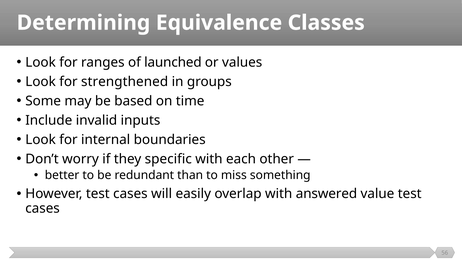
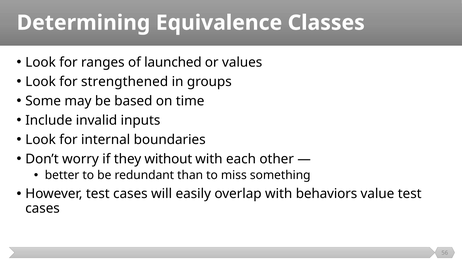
specific: specific -> without
answered: answered -> behaviors
